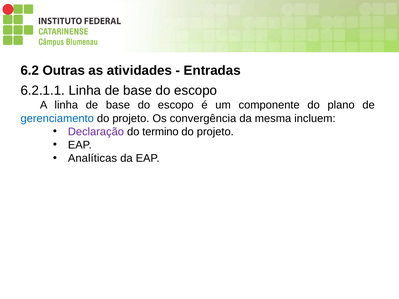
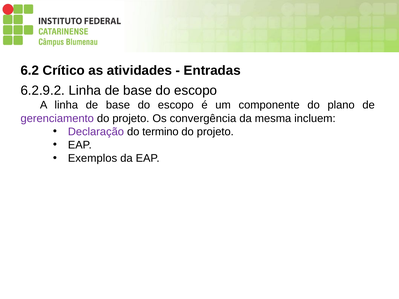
Outras: Outras -> Crítico
6.2.1.1: 6.2.1.1 -> 6.2.9.2
gerenciamento colour: blue -> purple
Analíticas: Analíticas -> Exemplos
